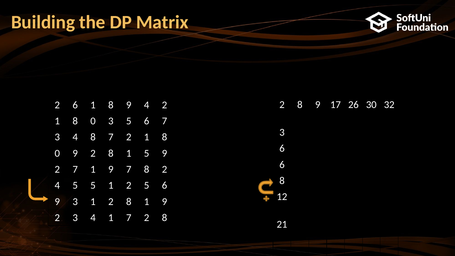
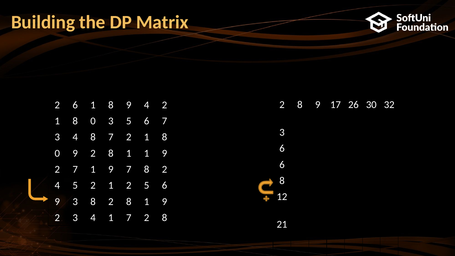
1 5: 5 -> 1
5 5: 5 -> 2
3 1: 1 -> 8
